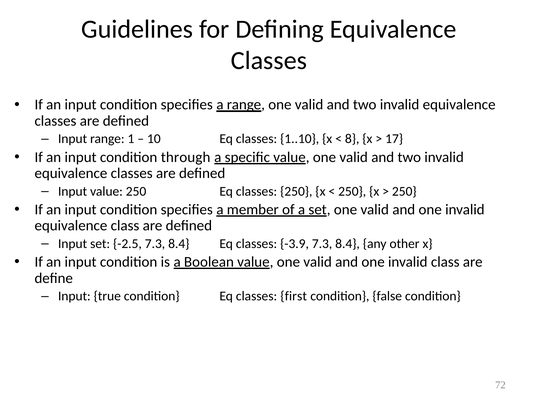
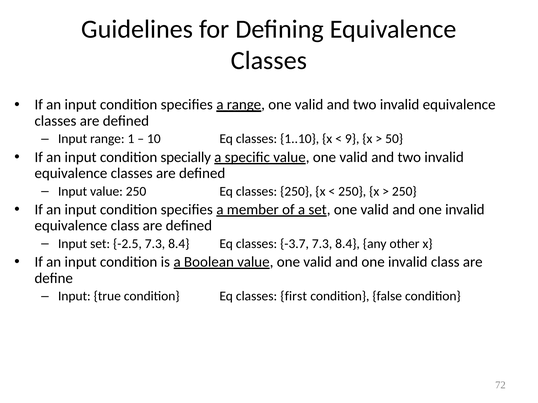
8: 8 -> 9
17: 17 -> 50
through: through -> specially
-3.9: -3.9 -> -3.7
